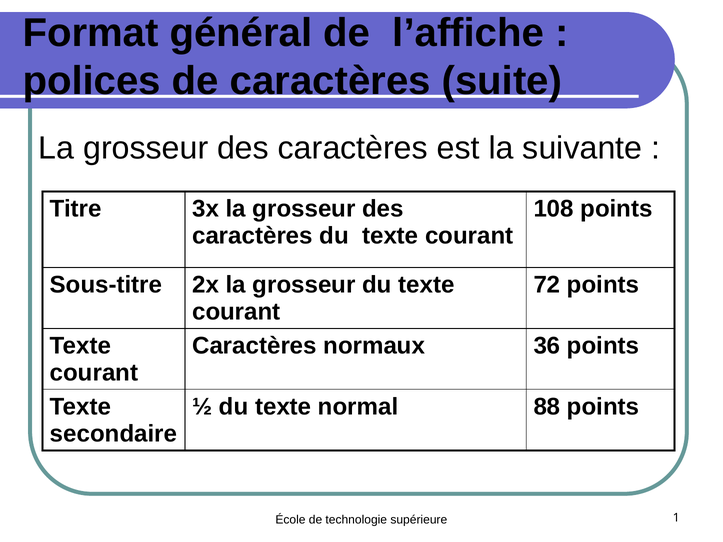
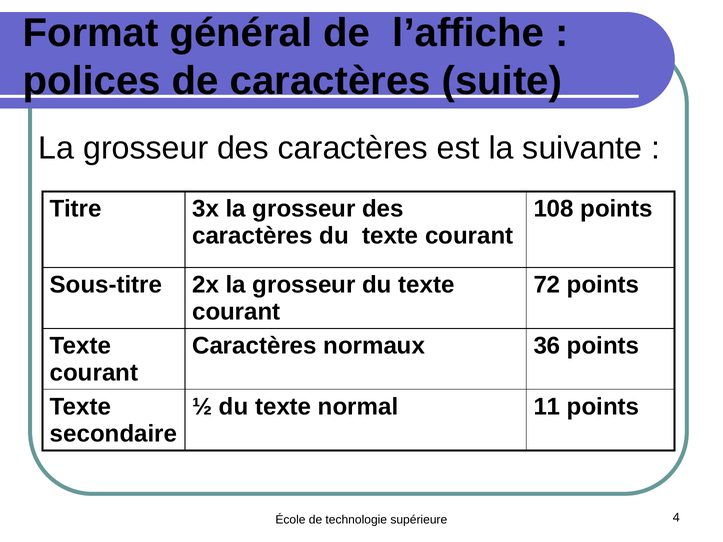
88: 88 -> 11
1: 1 -> 4
